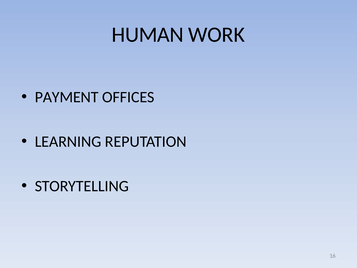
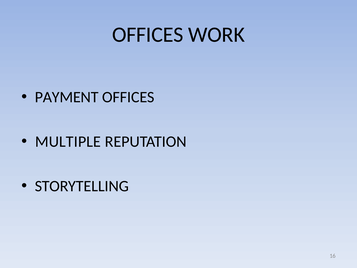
HUMAN at (148, 35): HUMAN -> OFFICES
LEARNING: LEARNING -> MULTIPLE
